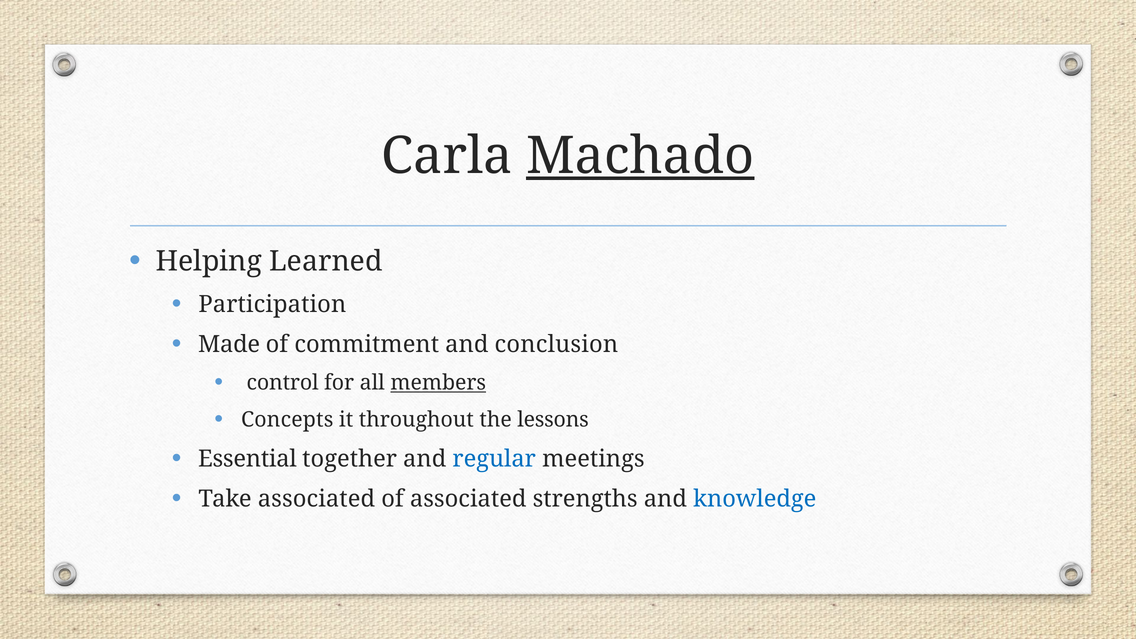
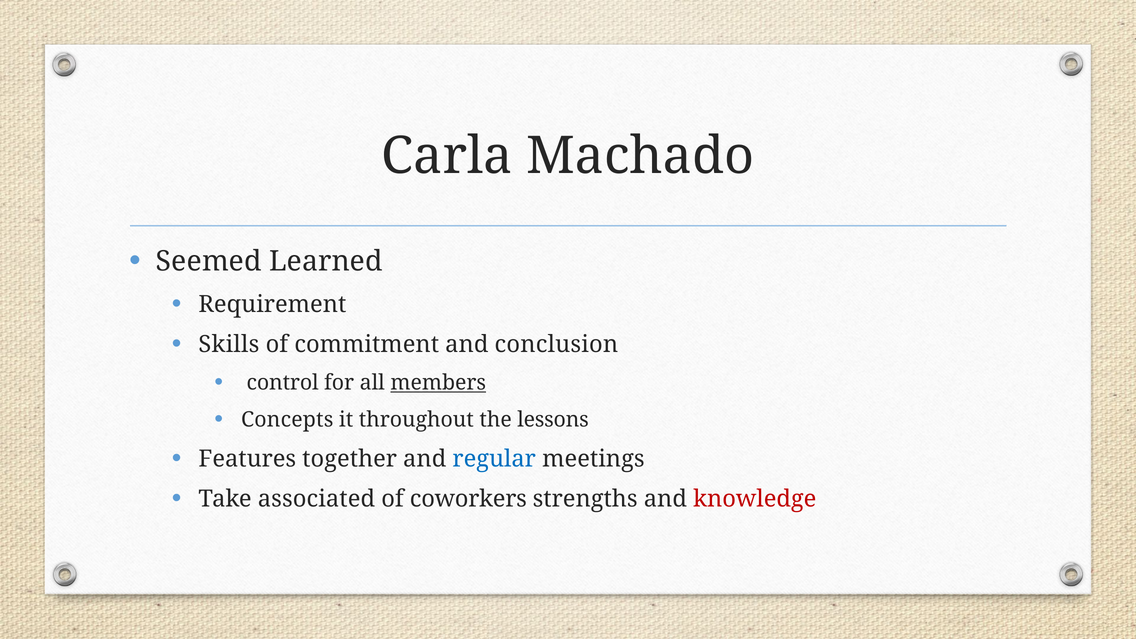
Machado underline: present -> none
Helping: Helping -> Seemed
Participation: Participation -> Requirement
Made: Made -> Skills
Essential: Essential -> Features
of associated: associated -> coworkers
knowledge colour: blue -> red
